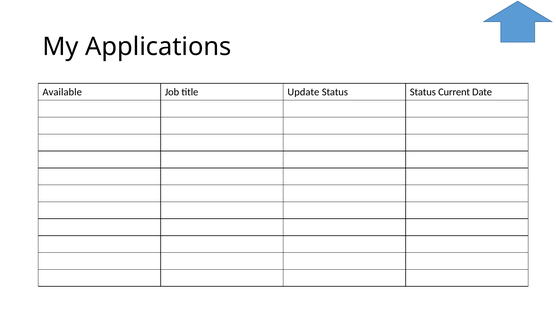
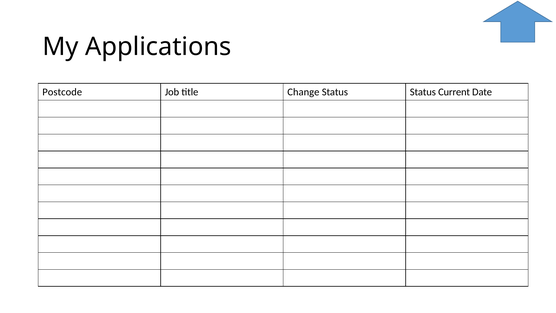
Available: Available -> Postcode
Update: Update -> Change
